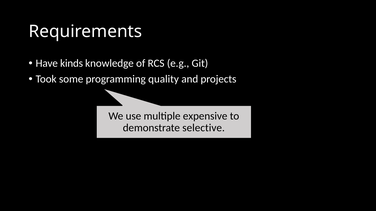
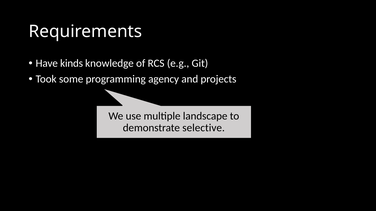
quality: quality -> agency
expensive: expensive -> landscape
